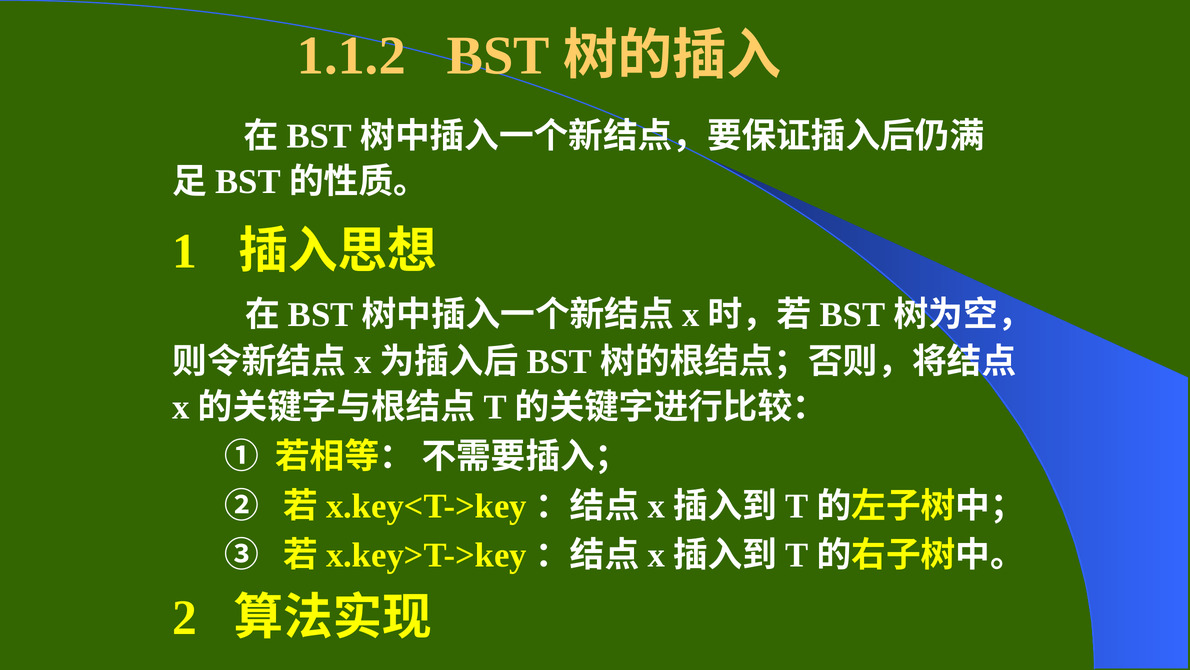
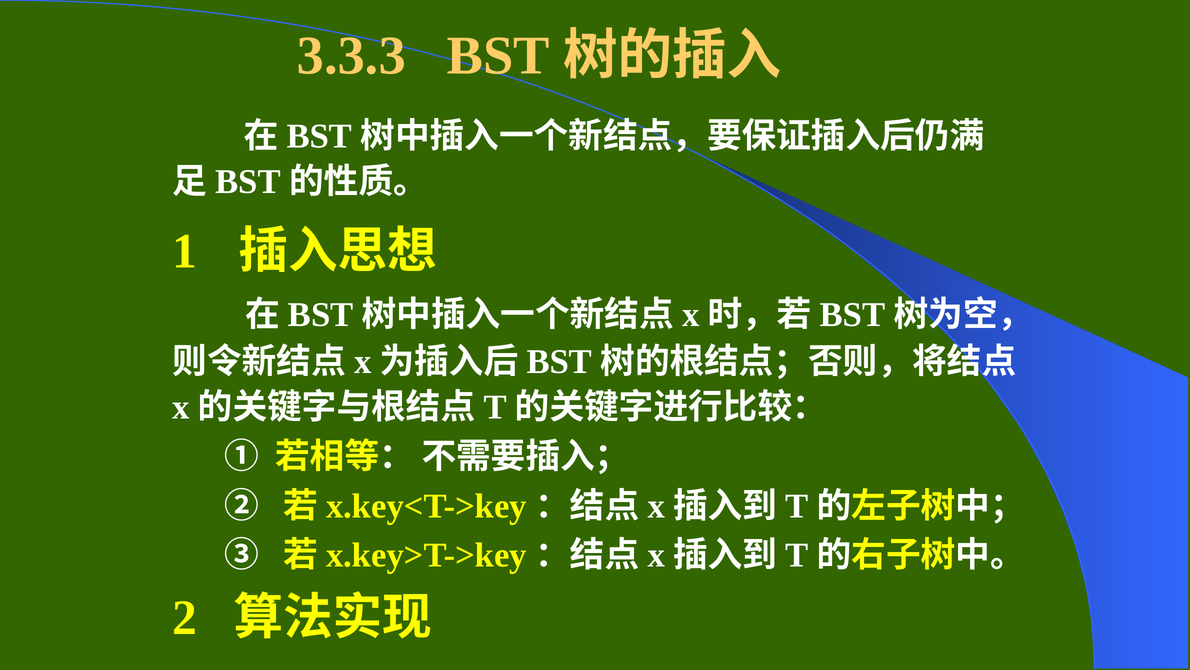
1.1.2: 1.1.2 -> 3.3.3
